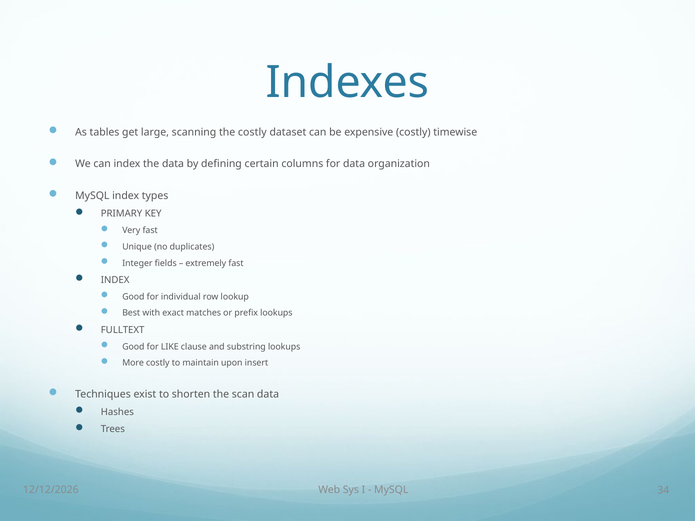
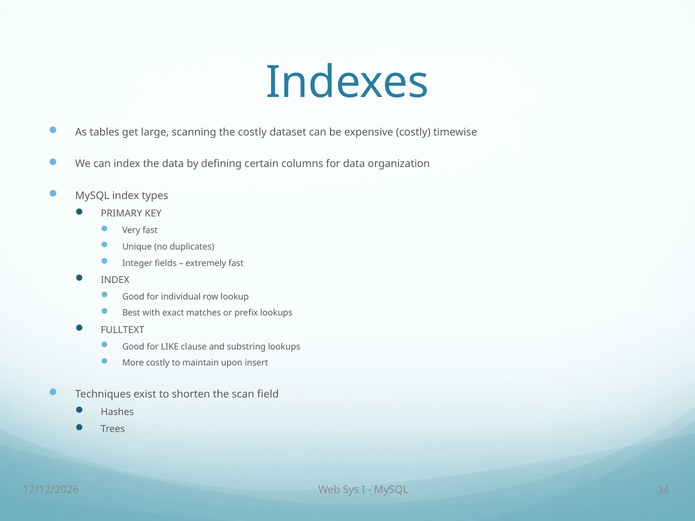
scan data: data -> field
